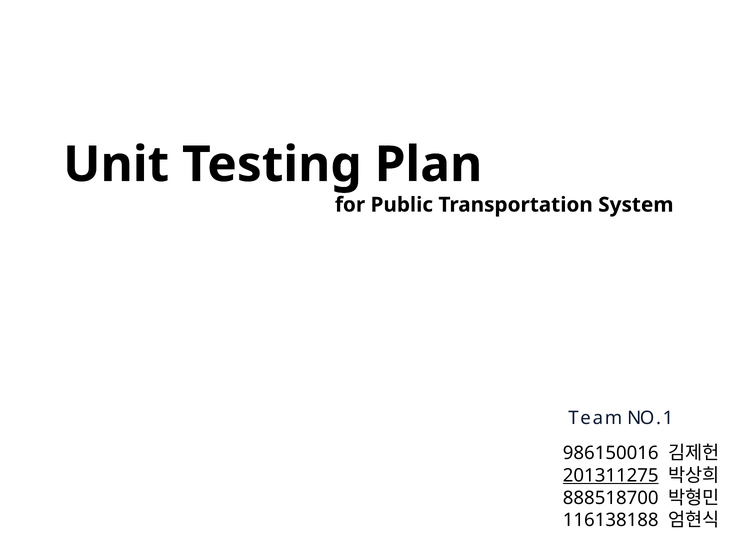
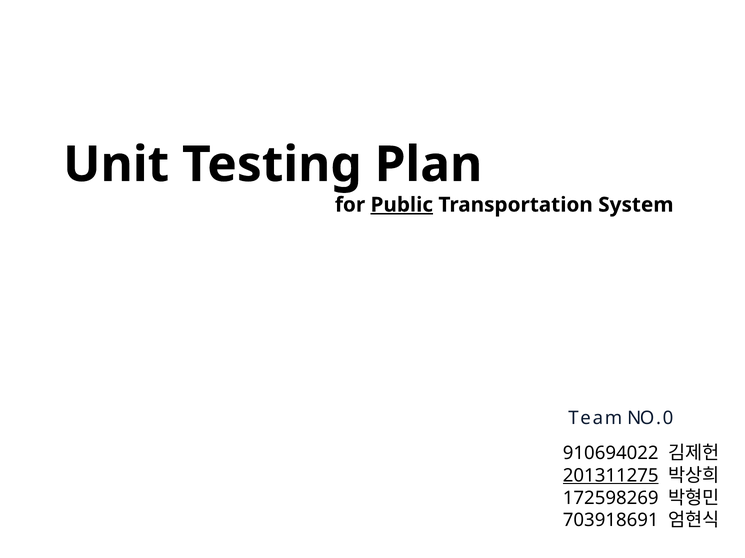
Public underline: none -> present
1: 1 -> 0
986150016: 986150016 -> 910694022
888518700: 888518700 -> 172598269
116138188: 116138188 -> 703918691
